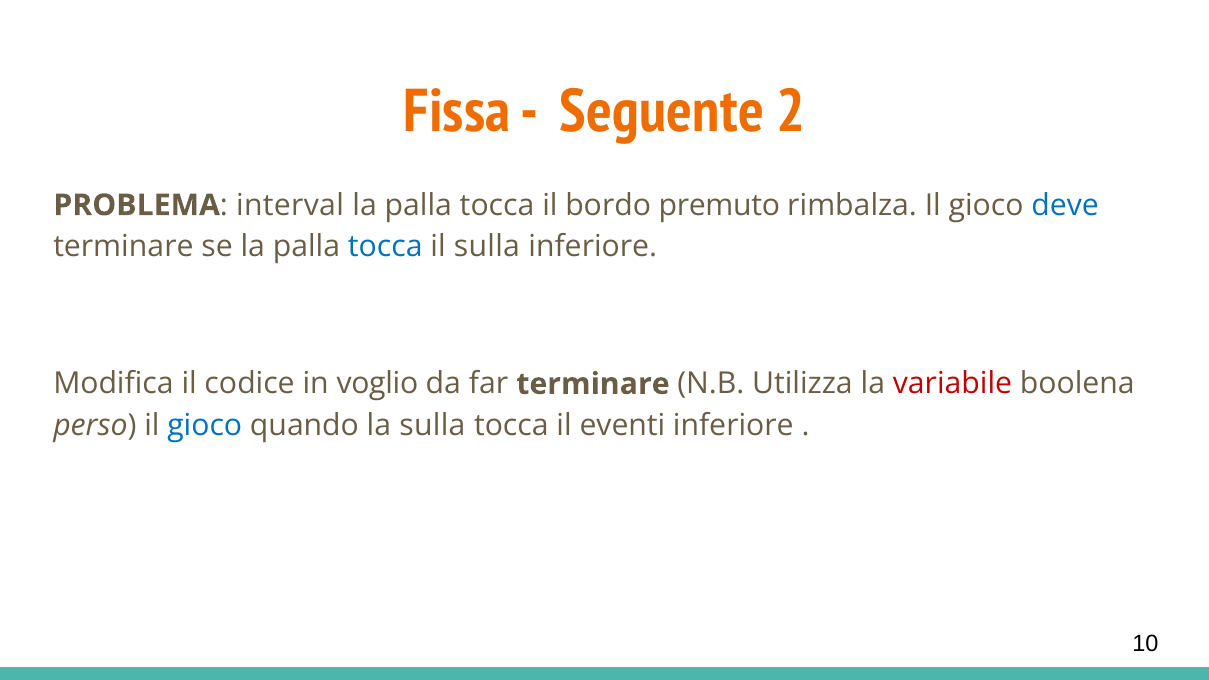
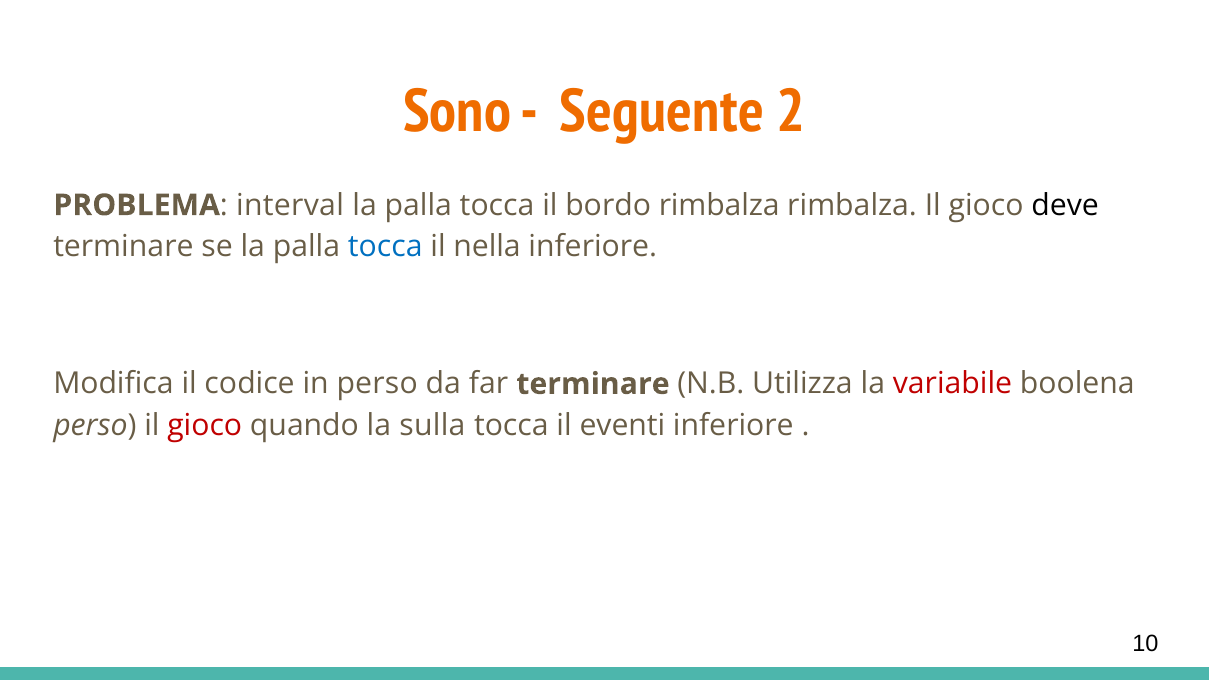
Fissa: Fissa -> Sono
bordo premuto: premuto -> rimbalza
deve colour: blue -> black
il sulla: sulla -> nella
in voglio: voglio -> perso
gioco at (205, 426) colour: blue -> red
